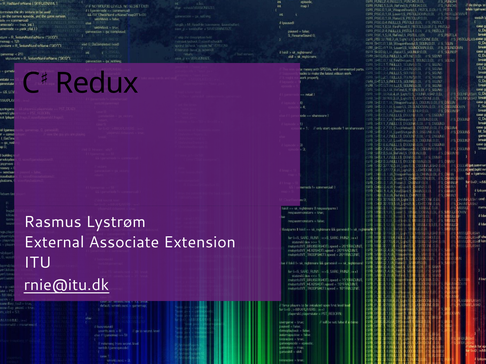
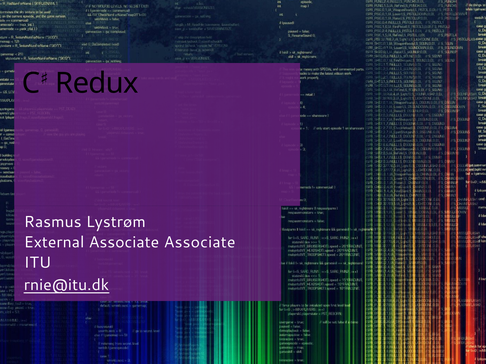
Associate Extension: Extension -> Associate
